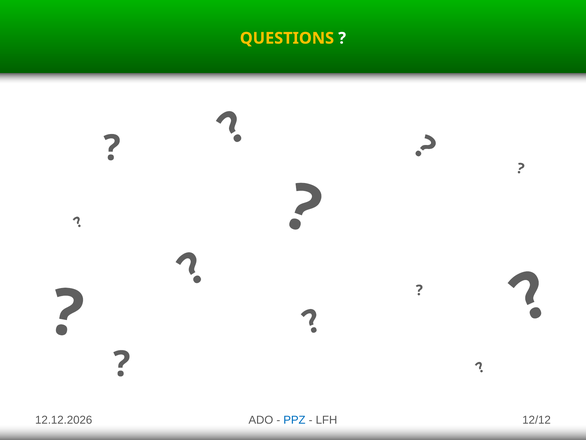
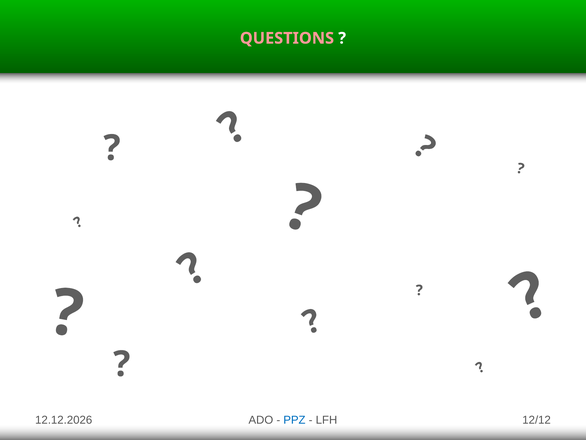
QUESTIONS colour: yellow -> pink
